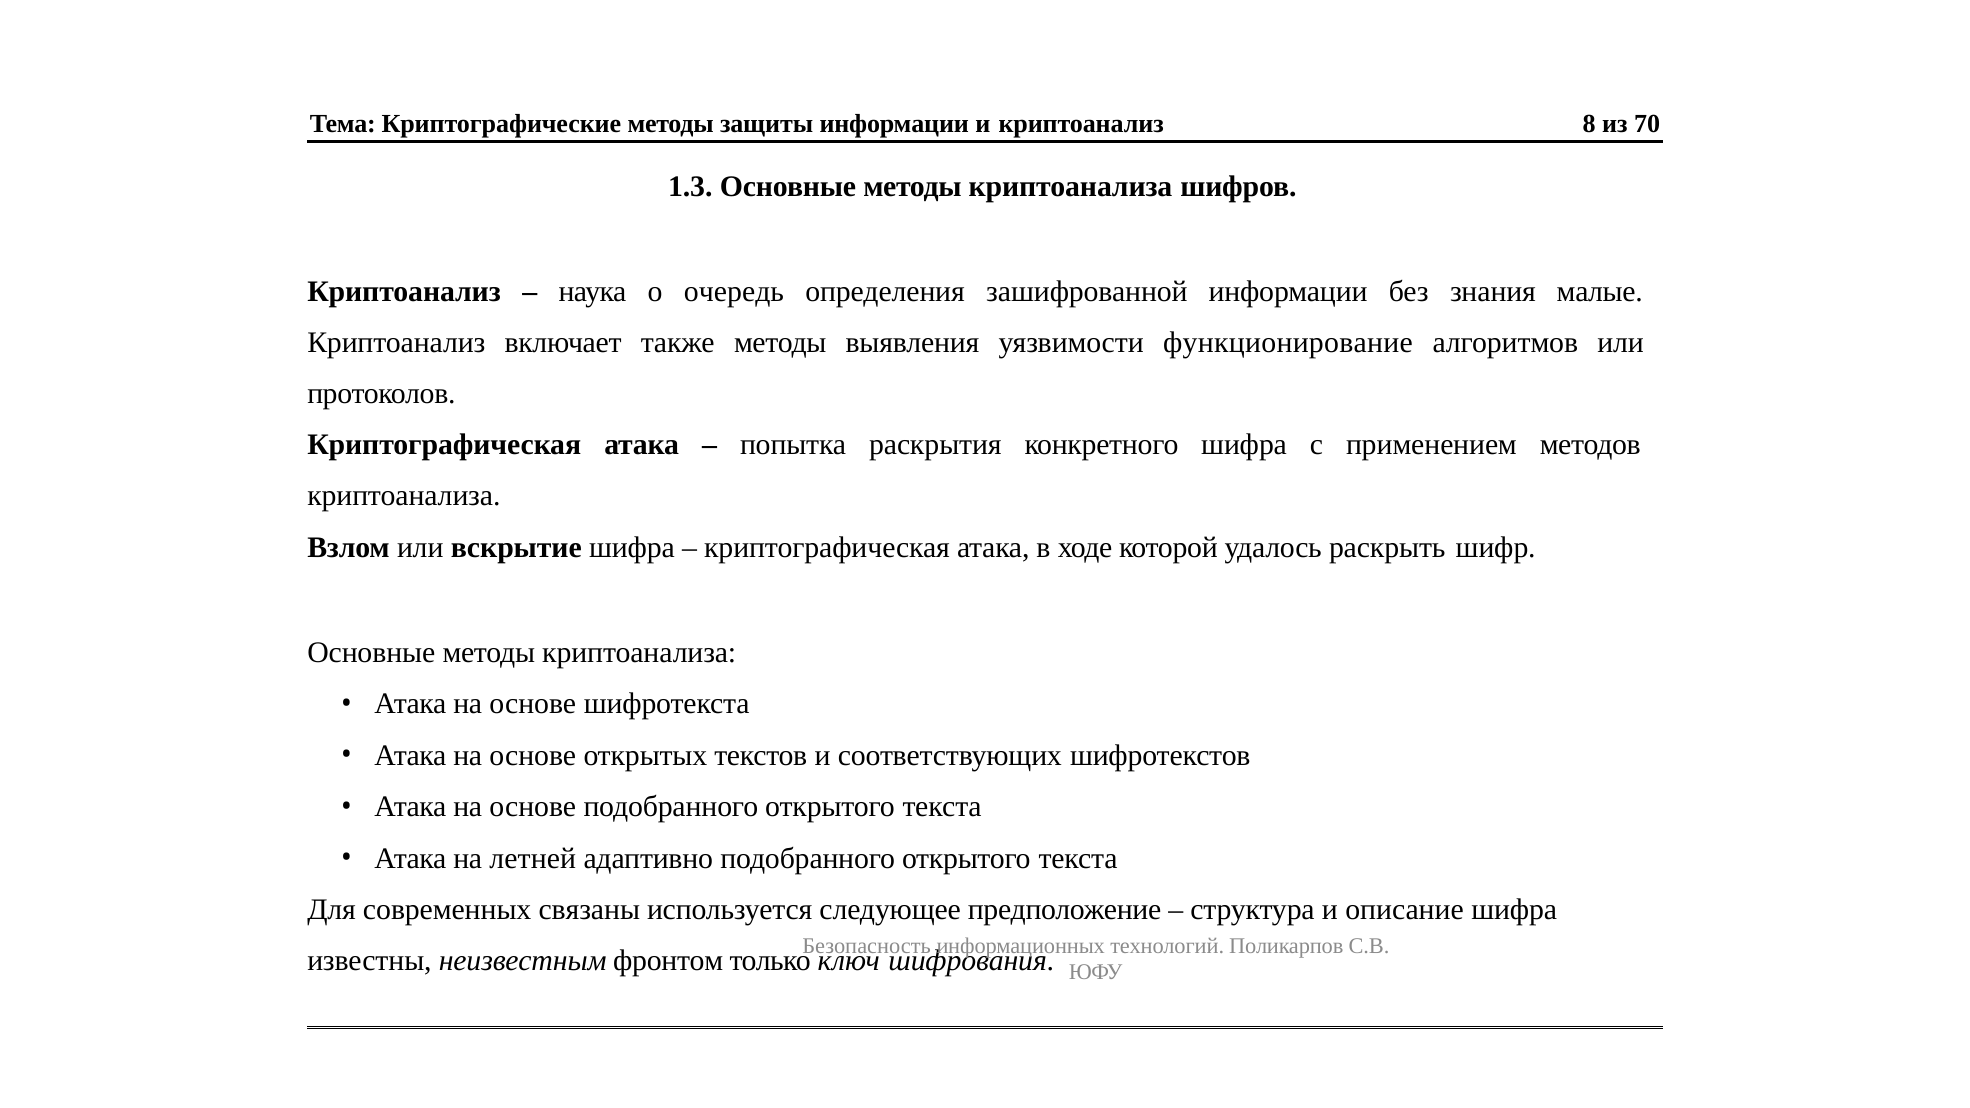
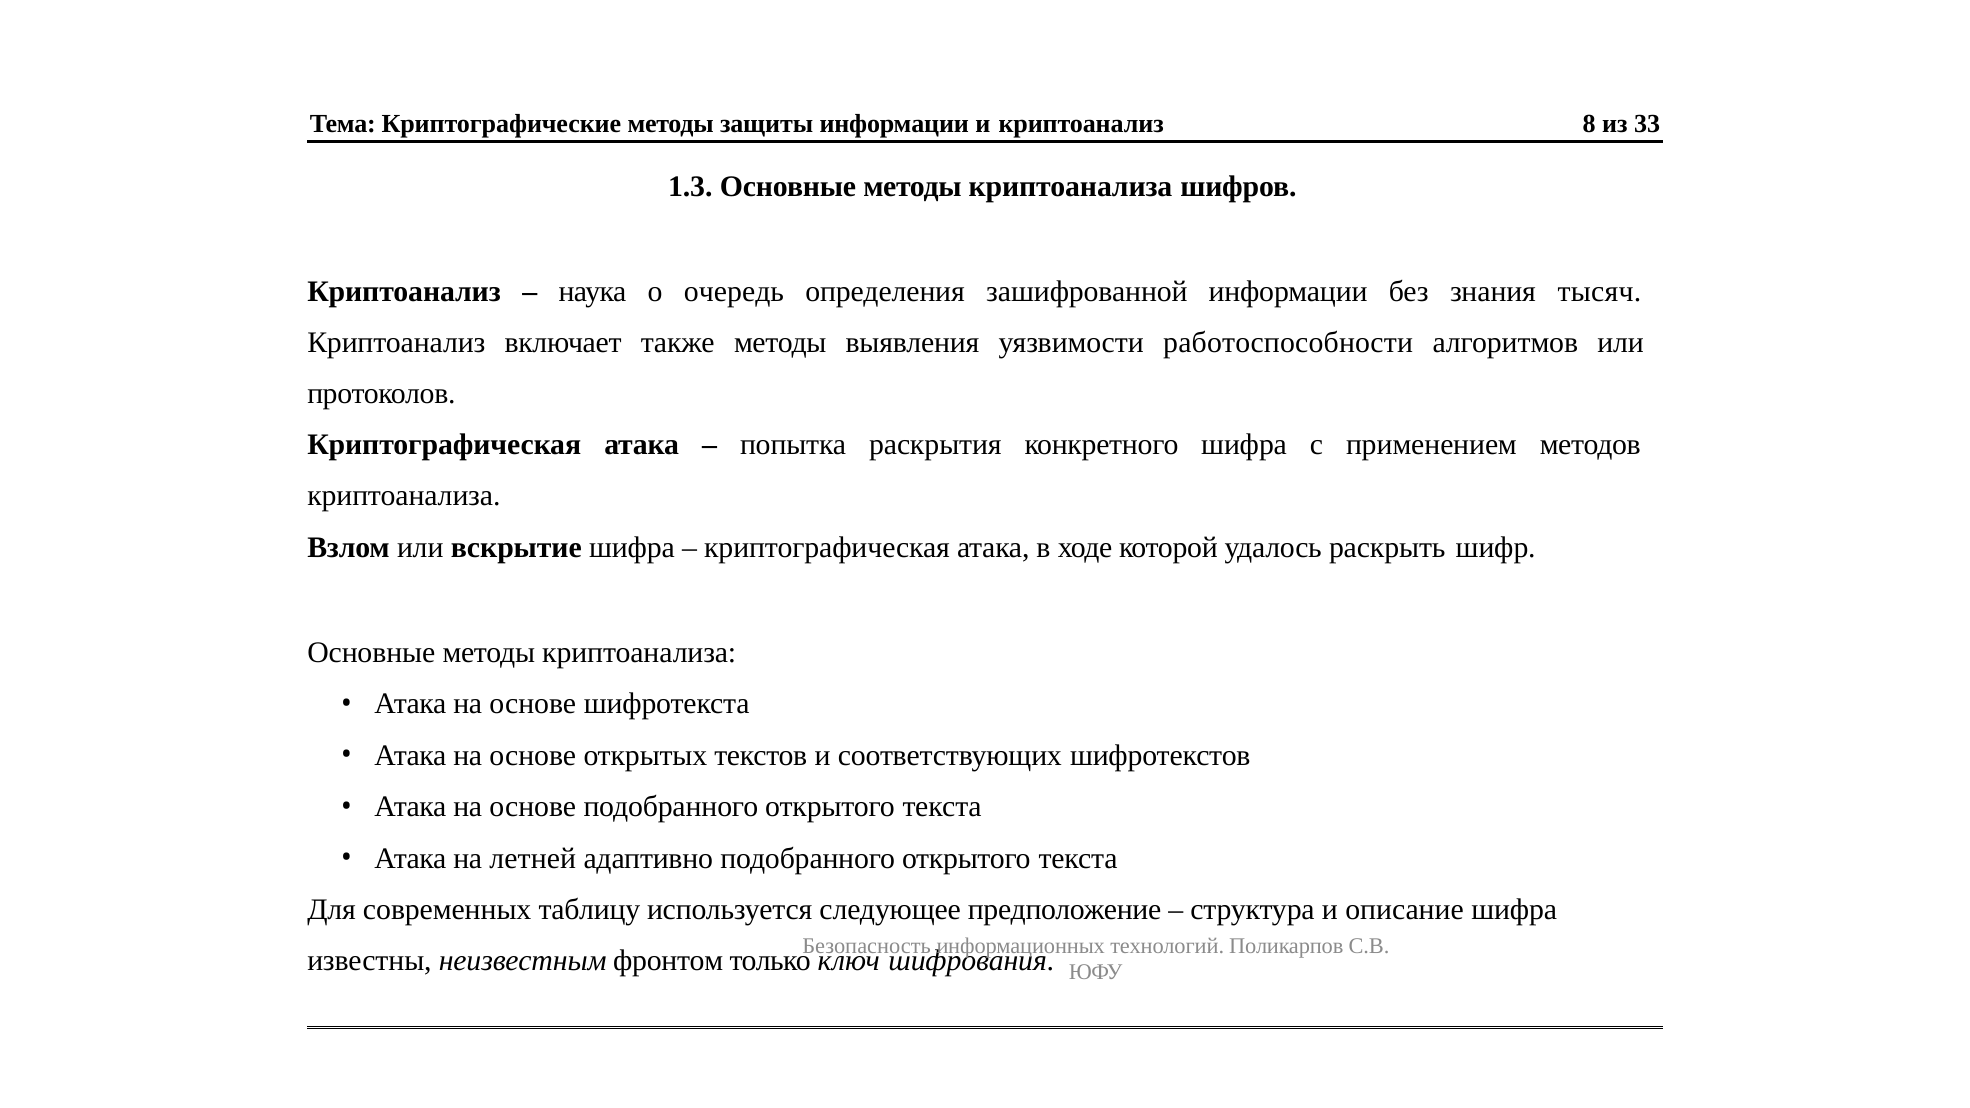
70: 70 -> 33
малые: малые -> тысяч
функционирование: функционирование -> работоспособности
связаны: связаны -> таблицу
